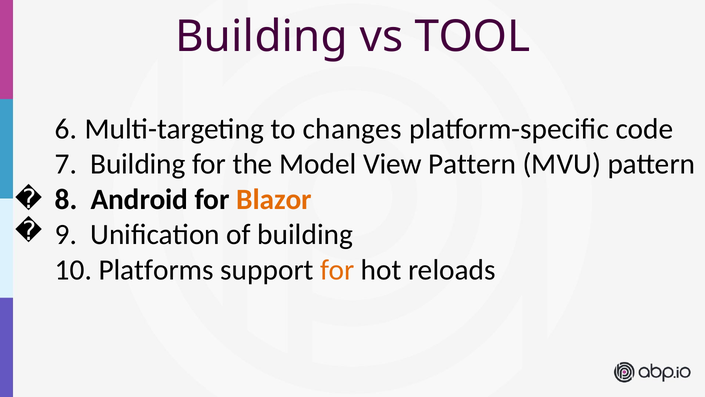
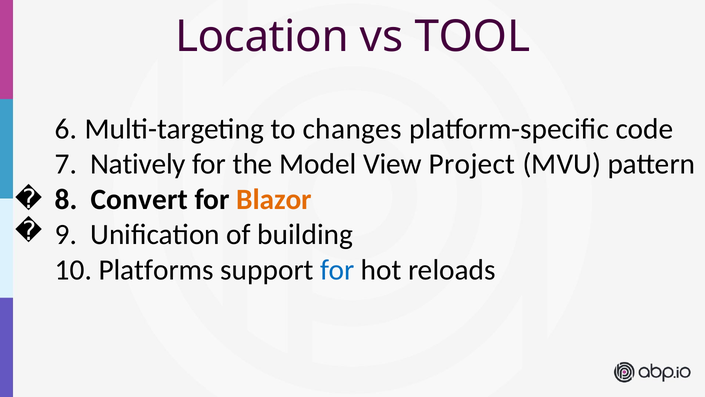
Building at (262, 37): Building -> Location
Building at (138, 164): Building -> Natively
View Pattern: Pattern -> Project
Android: Android -> Convert
for at (337, 270) colour: orange -> blue
